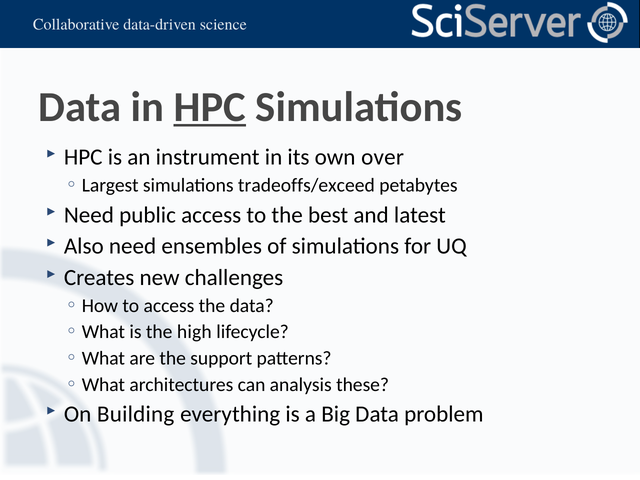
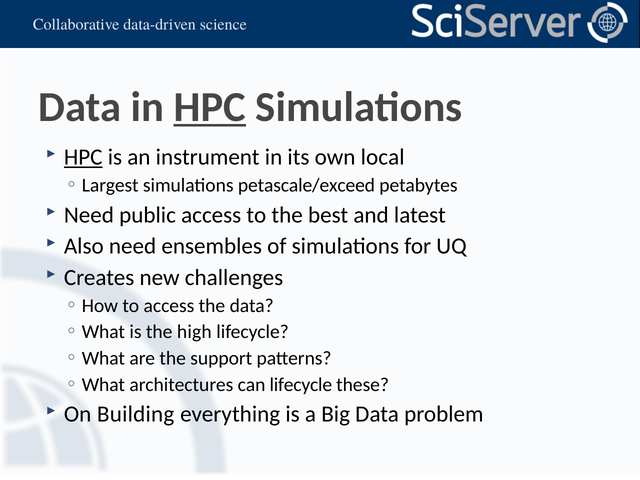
HPC at (83, 157) underline: none -> present
over: over -> local
tradeoffs/exceed: tradeoffs/exceed -> petascale/exceed
can analysis: analysis -> lifecycle
